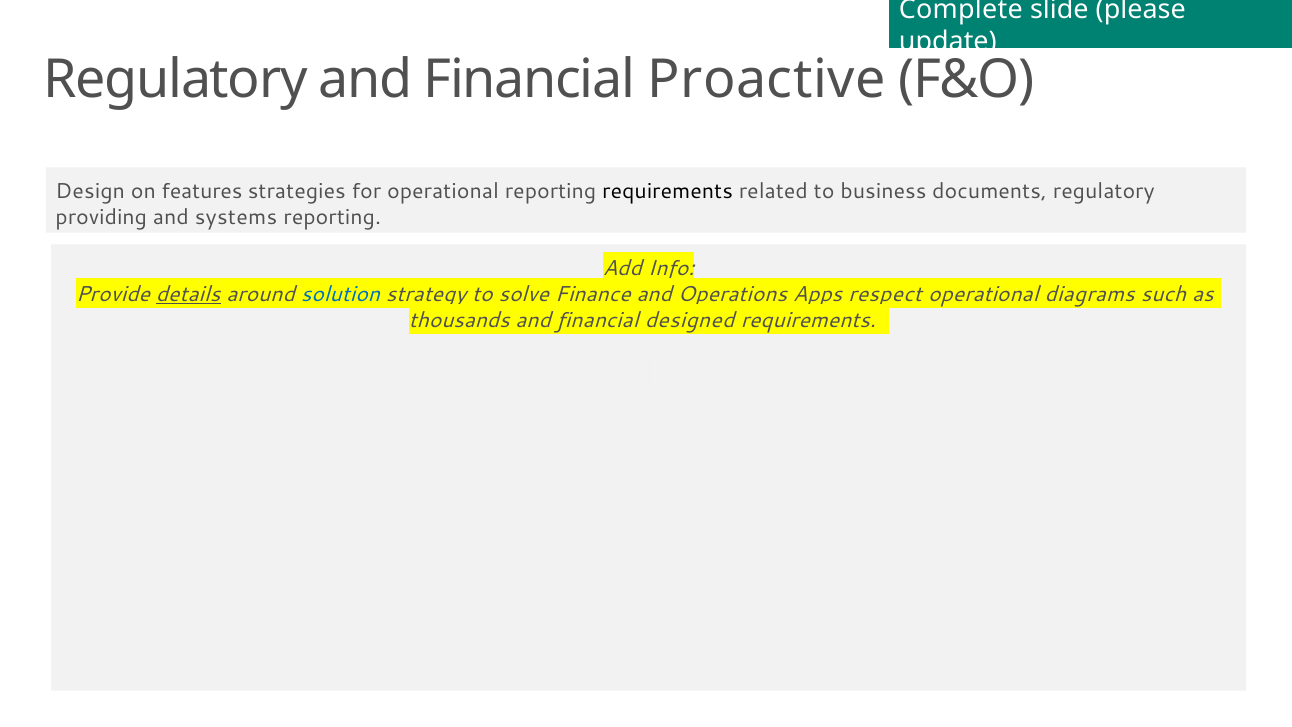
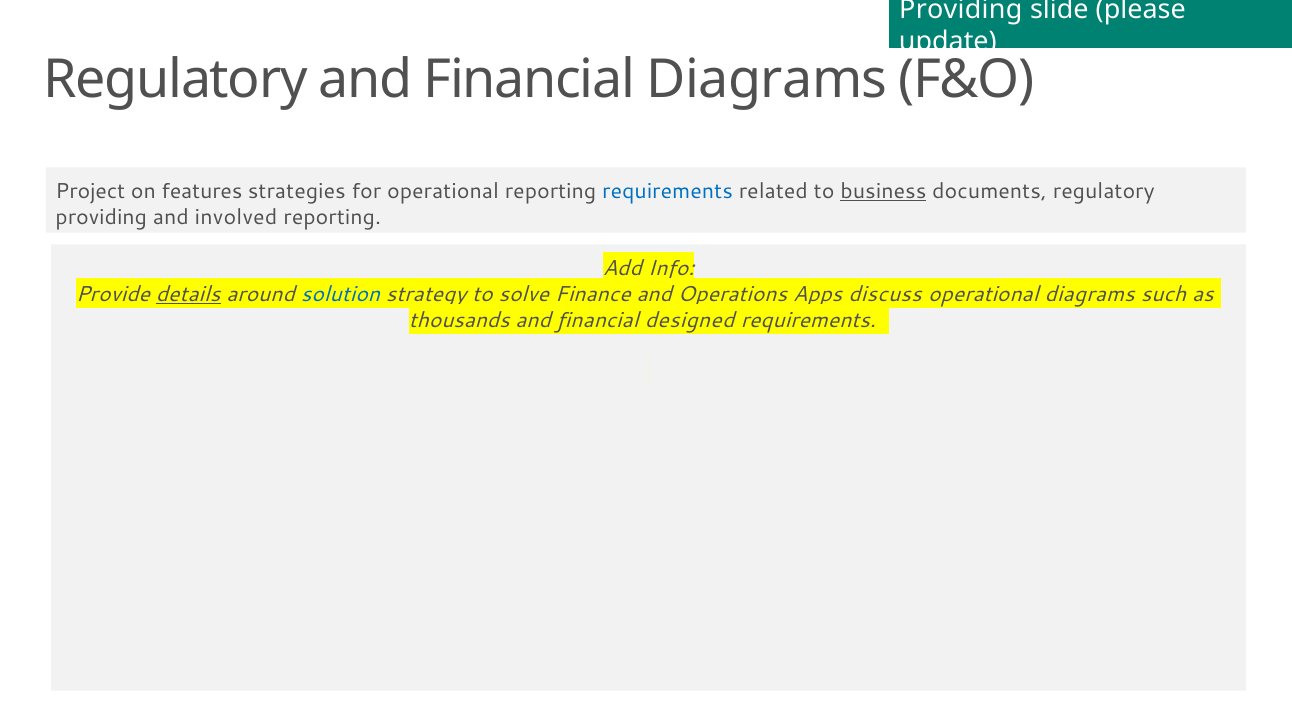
Complete at (961, 9): Complete -> Providing
Financial Proactive: Proactive -> Diagrams
Design: Design -> Project
requirements at (668, 191) colour: black -> blue
business underline: none -> present
systems: systems -> involved
respect: respect -> discuss
